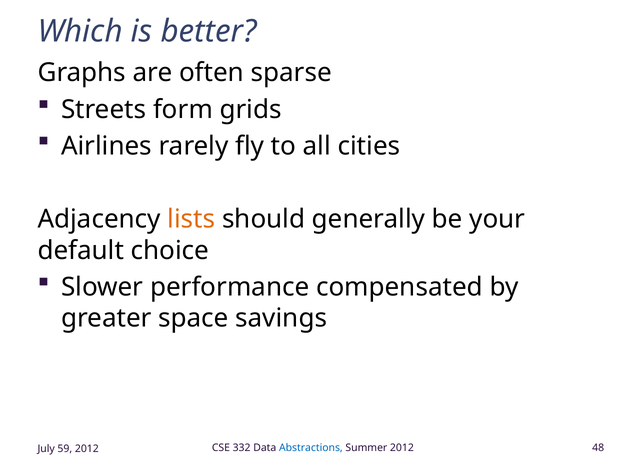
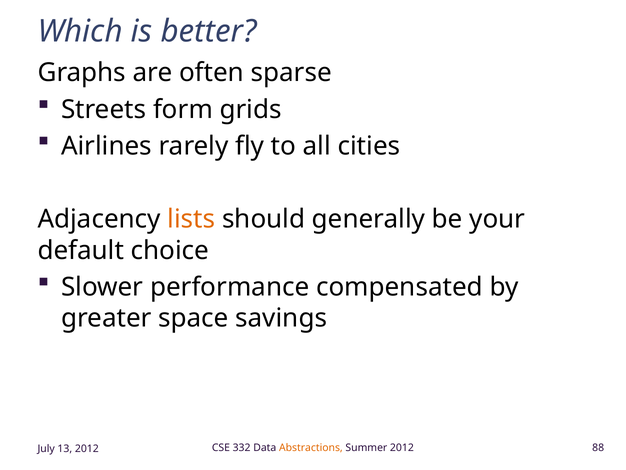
Abstractions colour: blue -> orange
48: 48 -> 88
59: 59 -> 13
